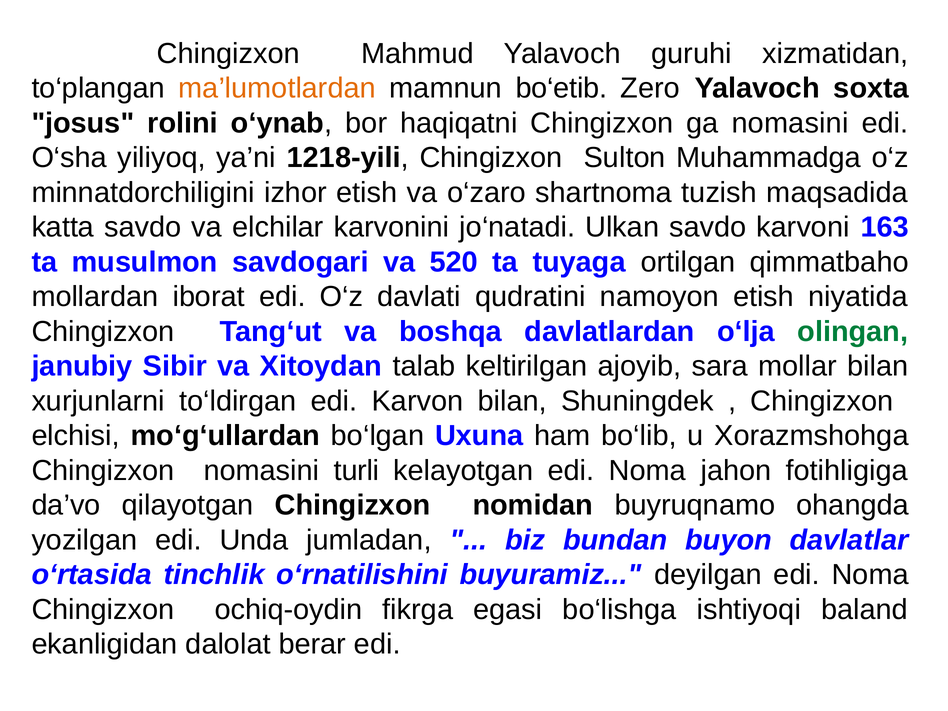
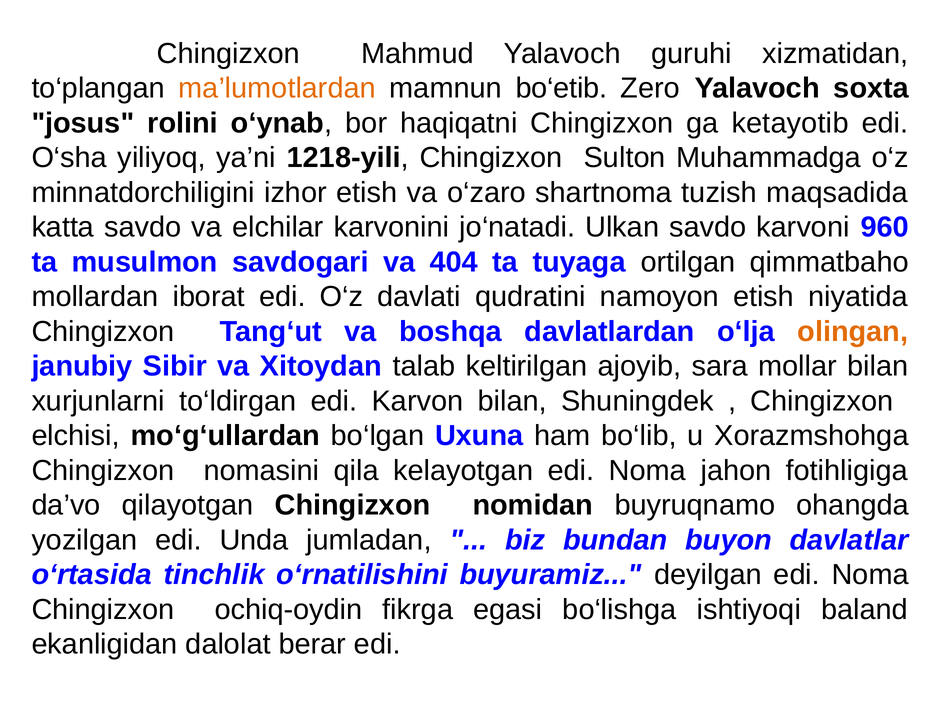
ga nomasini: nomasini -> ketayotib
163: 163 -> 960
520: 520 -> 404
olingan colour: green -> orange
turli: turli -> qila
